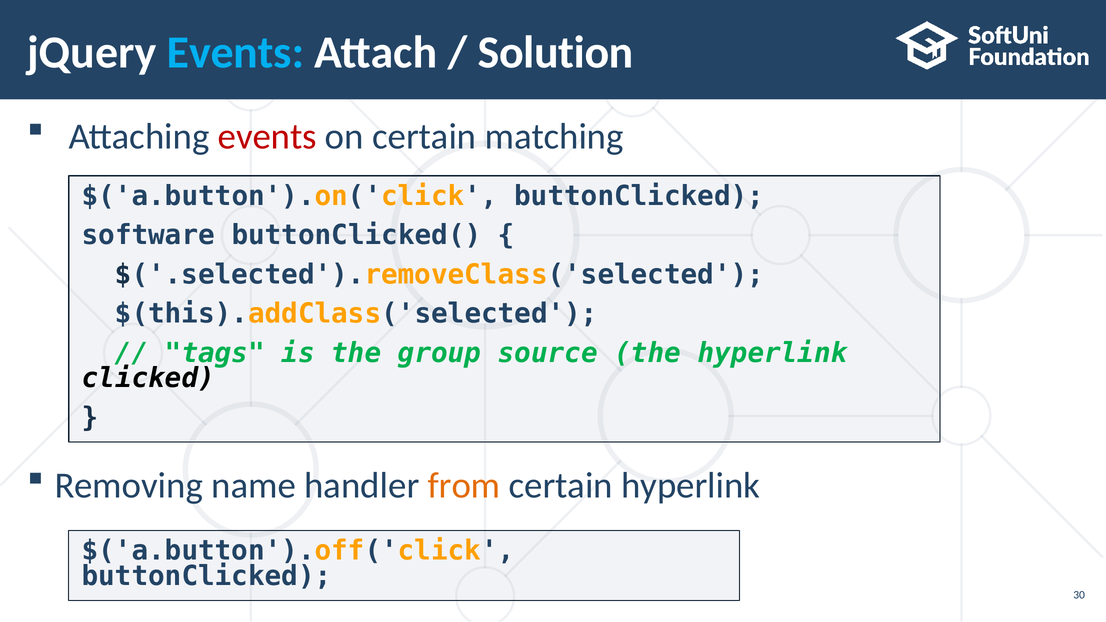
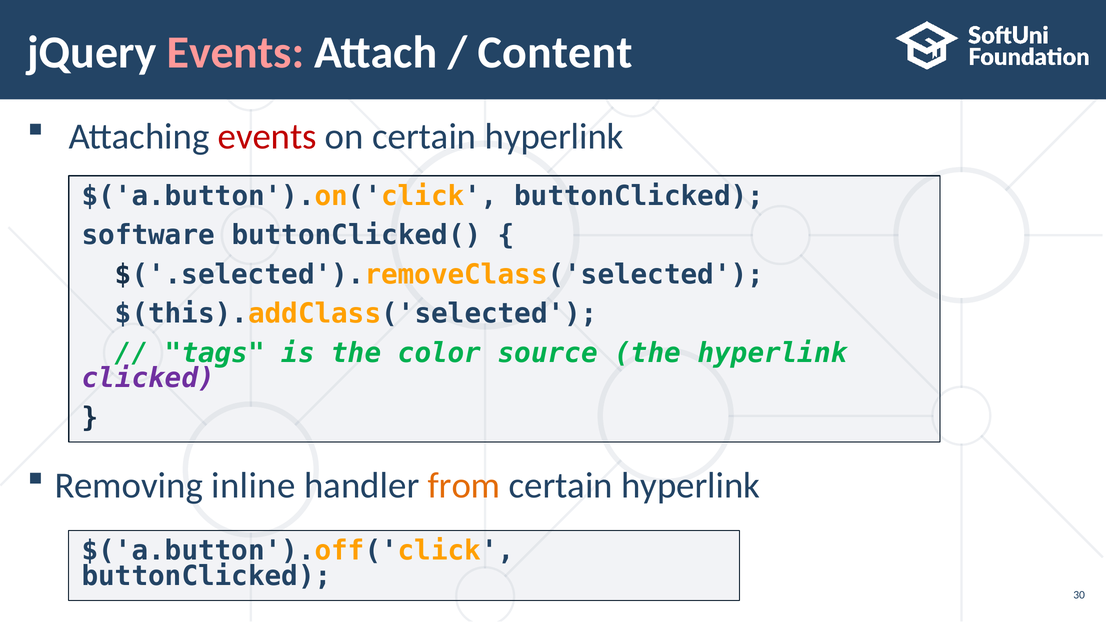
Events at (236, 52) colour: light blue -> pink
Solution: Solution -> Content
on certain matching: matching -> hyperlink
group: group -> color
clicked colour: black -> purple
name: name -> inline
